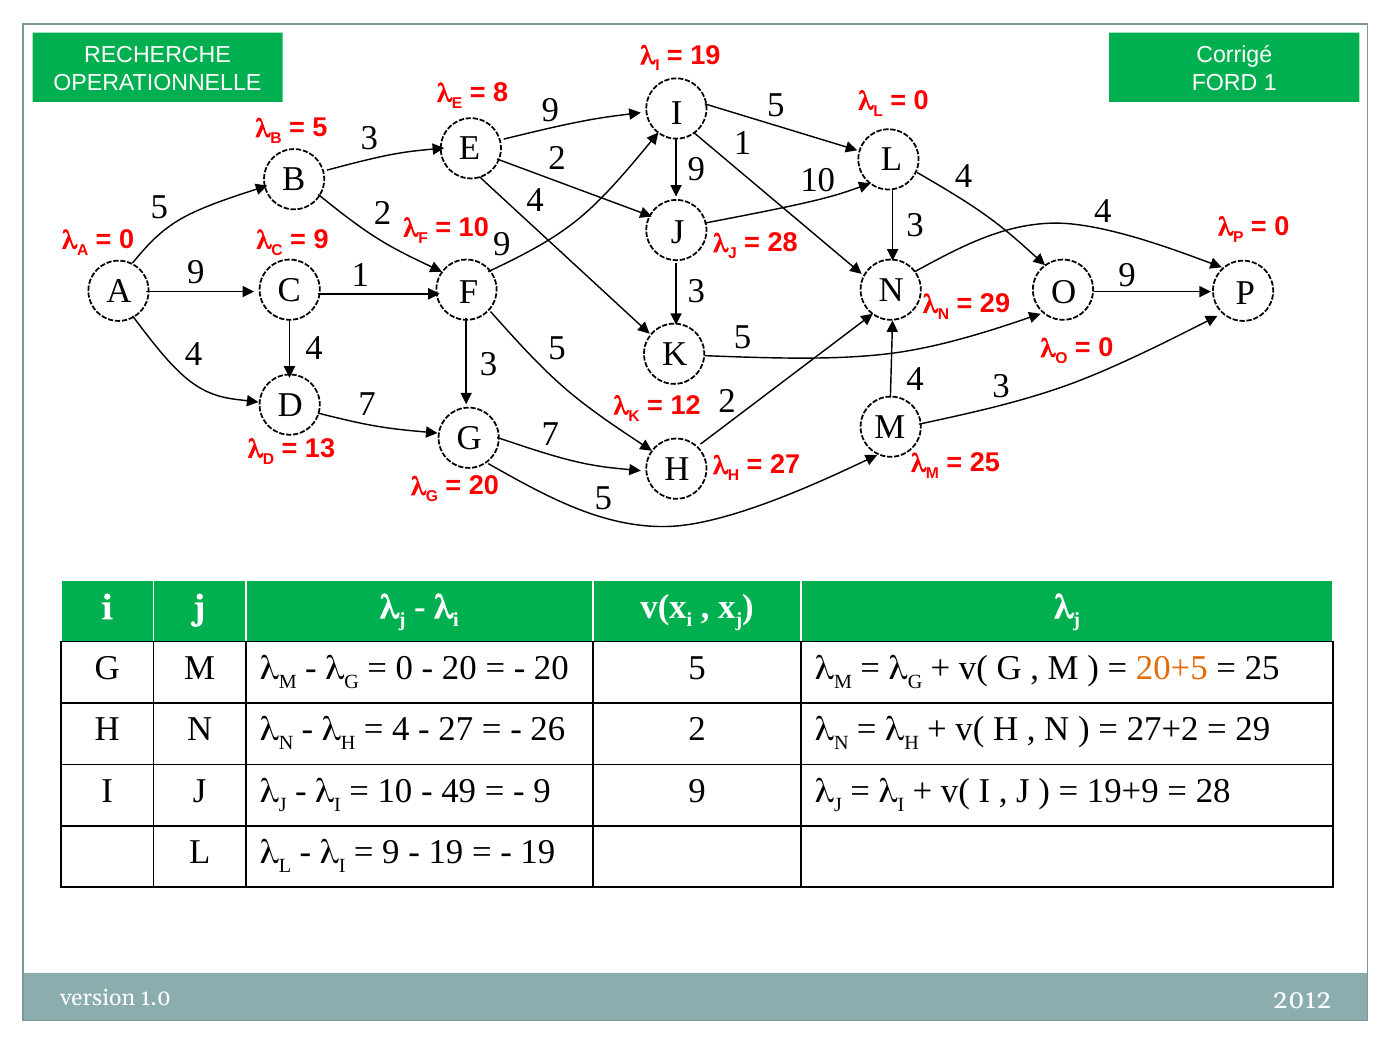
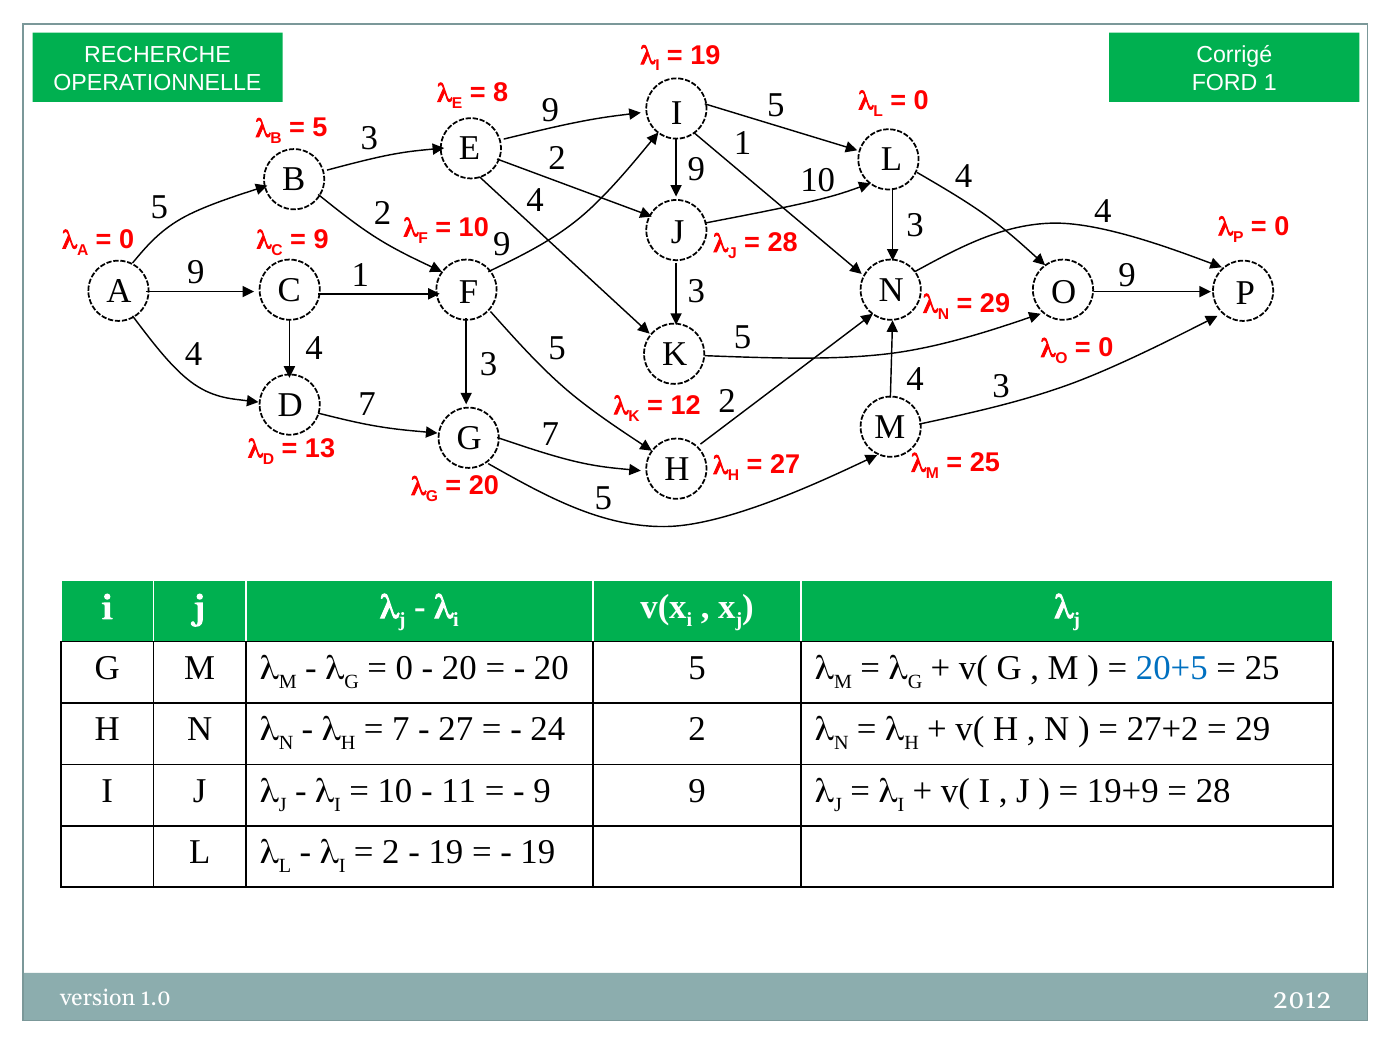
20+5 colour: orange -> blue
4 at (401, 730): 4 -> 7
26: 26 -> 24
49: 49 -> 11
9 at (391, 852): 9 -> 2
